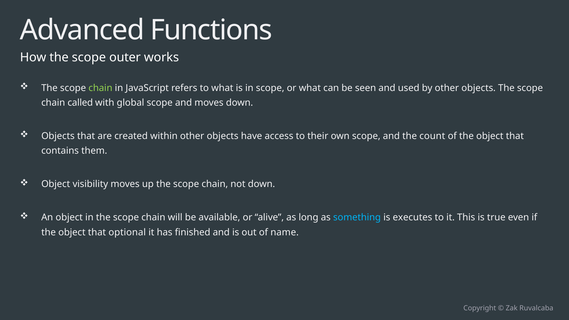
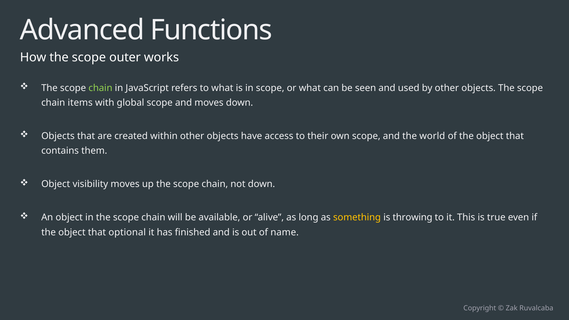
called: called -> items
count: count -> world
something colour: light blue -> yellow
executes: executes -> throwing
